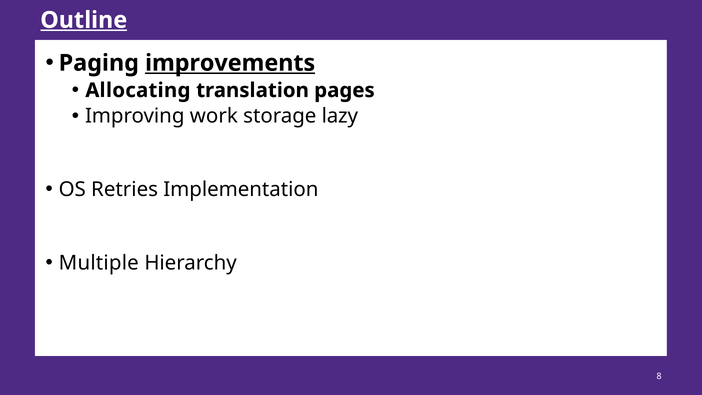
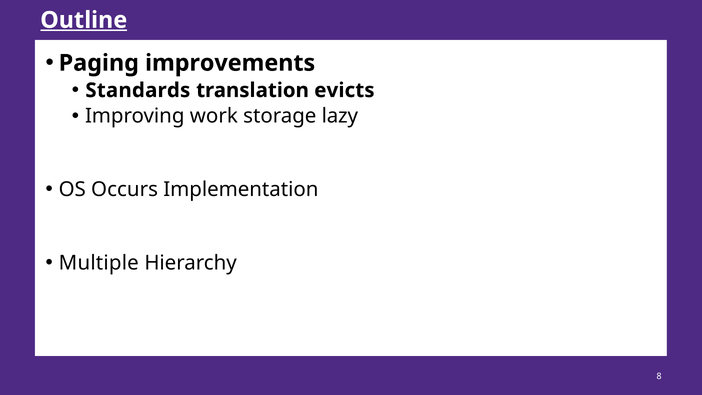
improvements underline: present -> none
Allocating: Allocating -> Standards
pages: pages -> evicts
Retries: Retries -> Occurs
